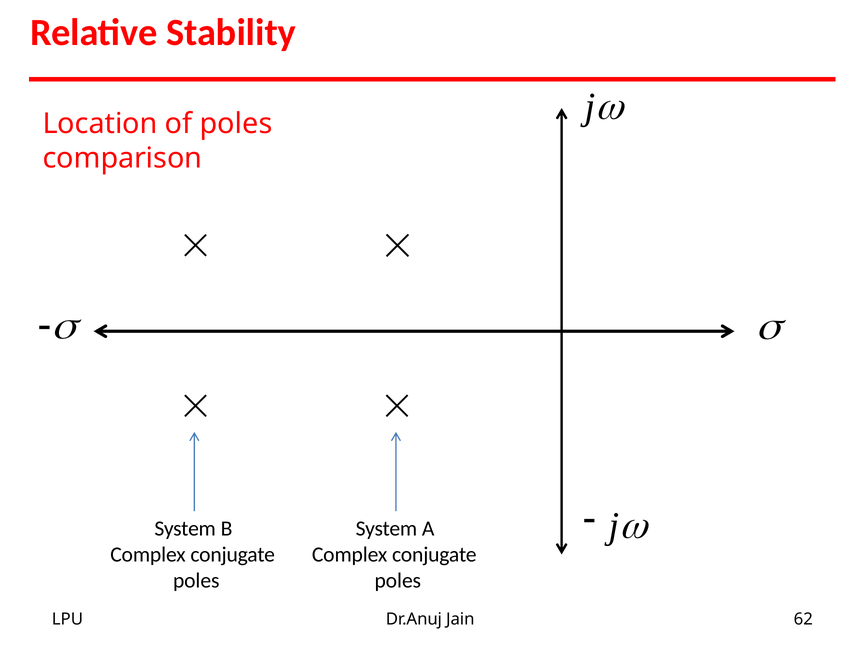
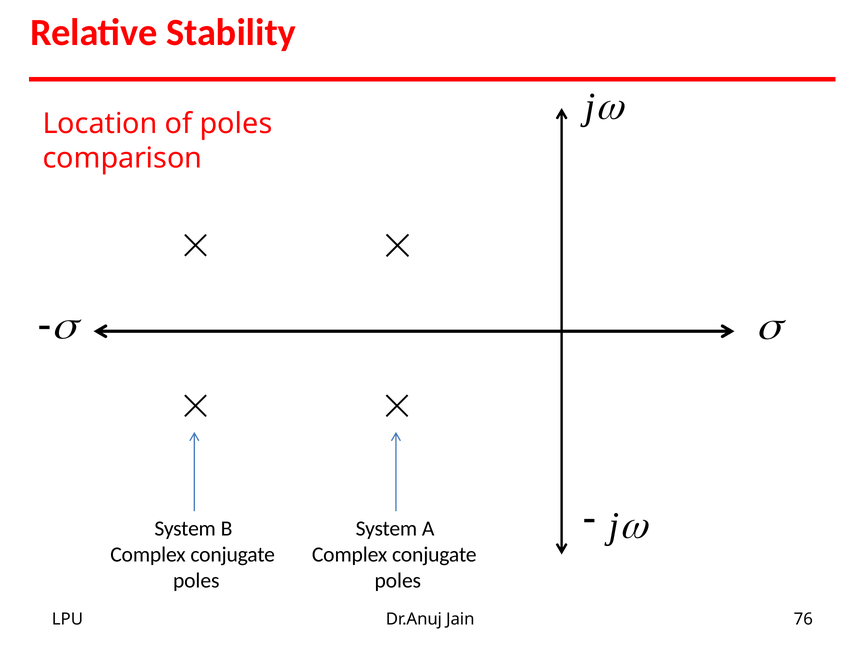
62: 62 -> 76
